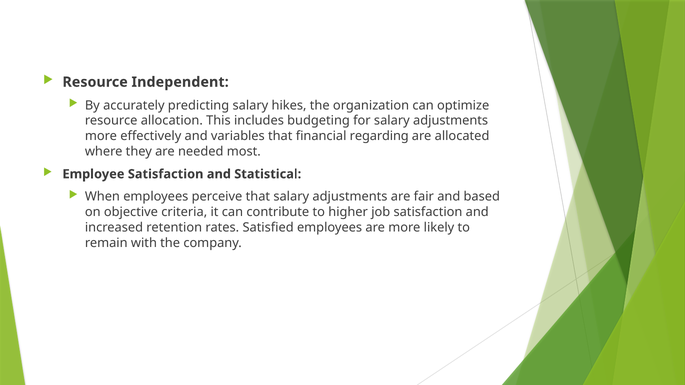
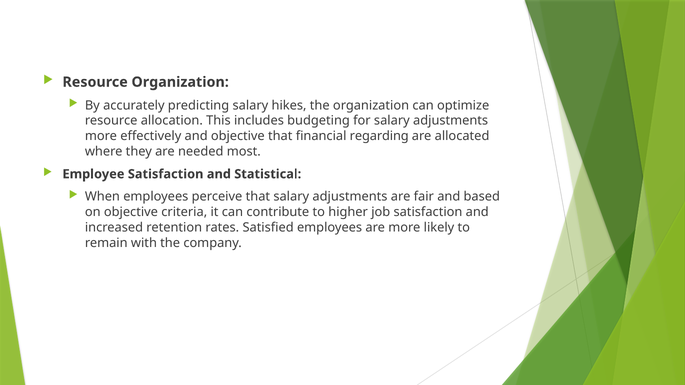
Resource Independent: Independent -> Organization
and variables: variables -> objective
